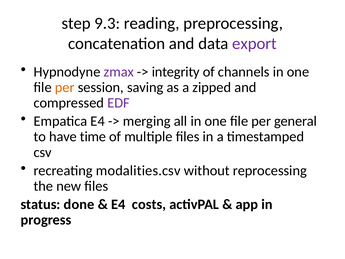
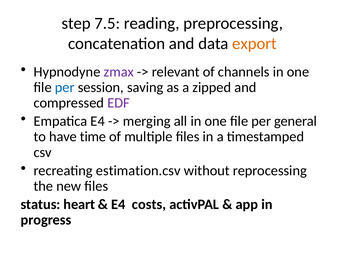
9.3: 9.3 -> 7.5
export colour: purple -> orange
integrity: integrity -> relevant
per at (65, 87) colour: orange -> blue
modalities.csv: modalities.csv -> estimation.csv
done: done -> heart
